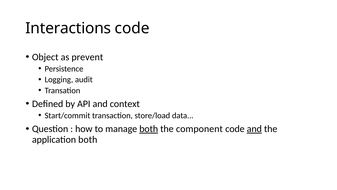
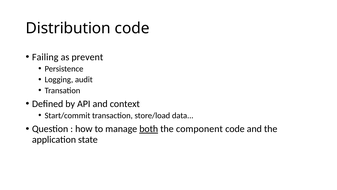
Interactions: Interactions -> Distribution
Object: Object -> Failing
and at (254, 129) underline: present -> none
application both: both -> state
